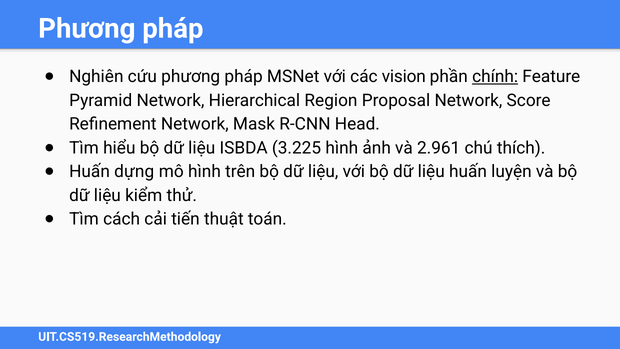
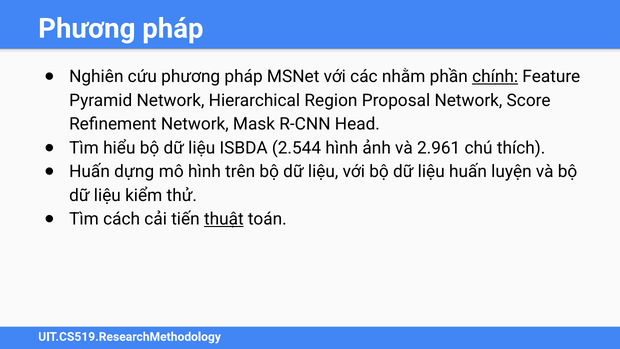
vision: vision -> nhằm
3.225: 3.225 -> 2.544
thuật underline: none -> present
